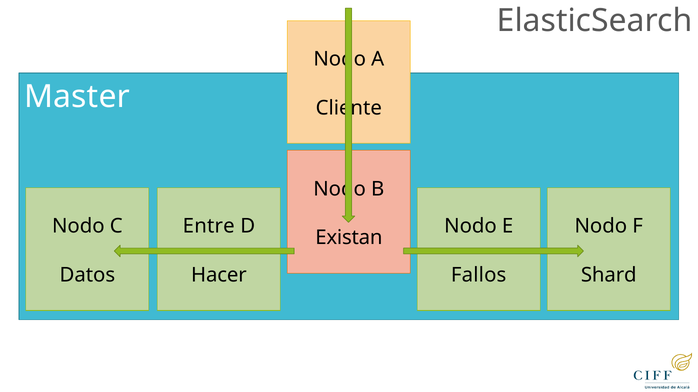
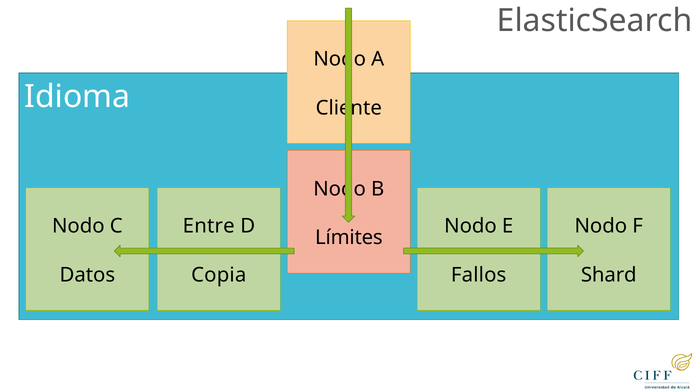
Master: Master -> Idioma
Existan: Existan -> Límites
Hacer: Hacer -> Copia
